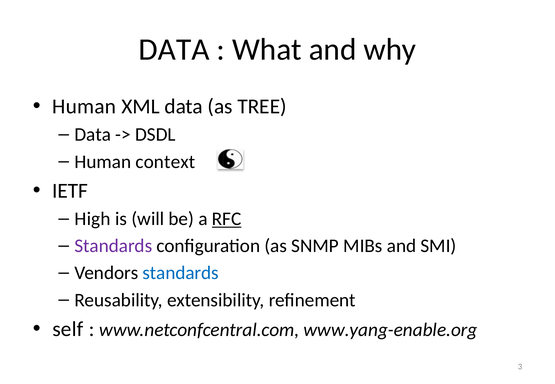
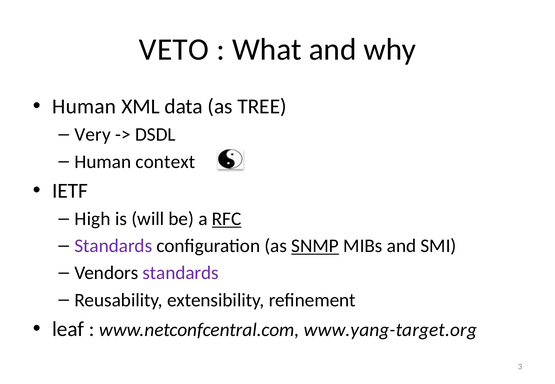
DATA at (174, 50): DATA -> VETO
Data at (93, 135): Data -> Very
SNMP underline: none -> present
standards at (181, 273) colour: blue -> purple
self: self -> leaf
www.yang-enable.org: www.yang-enable.org -> www.yang-target.org
